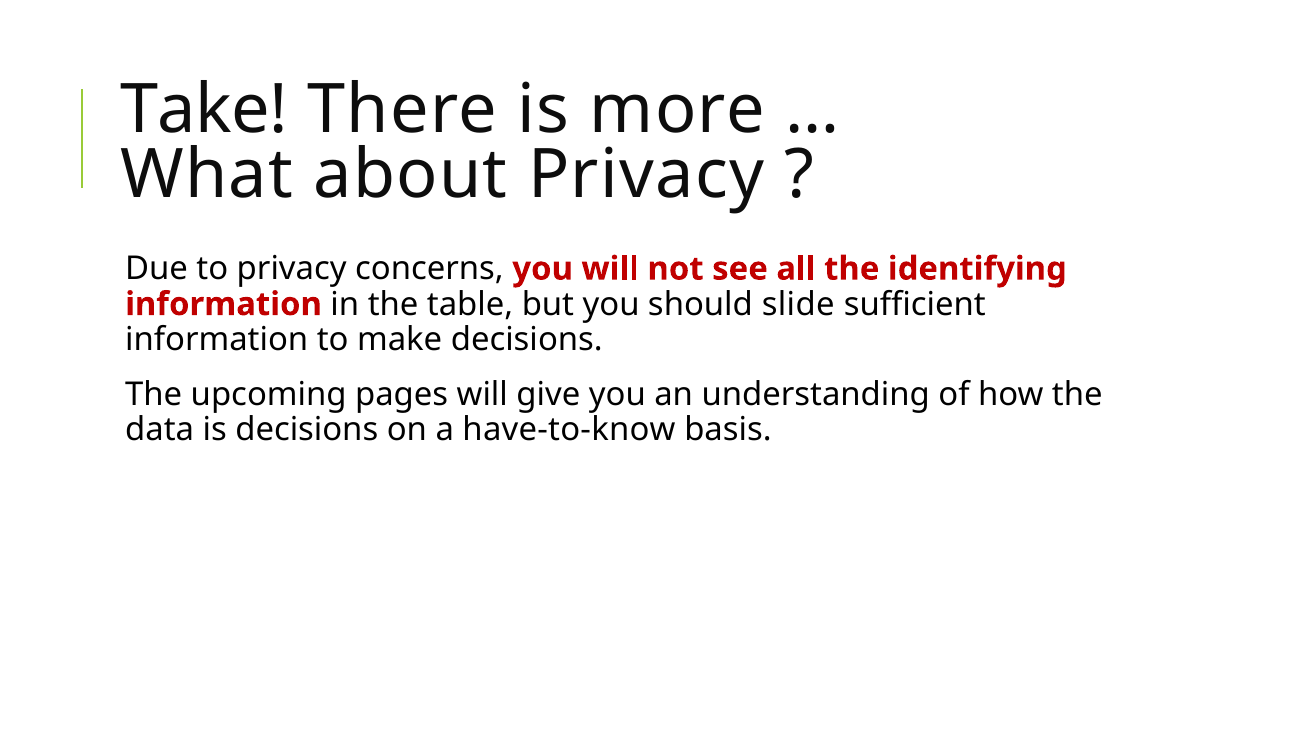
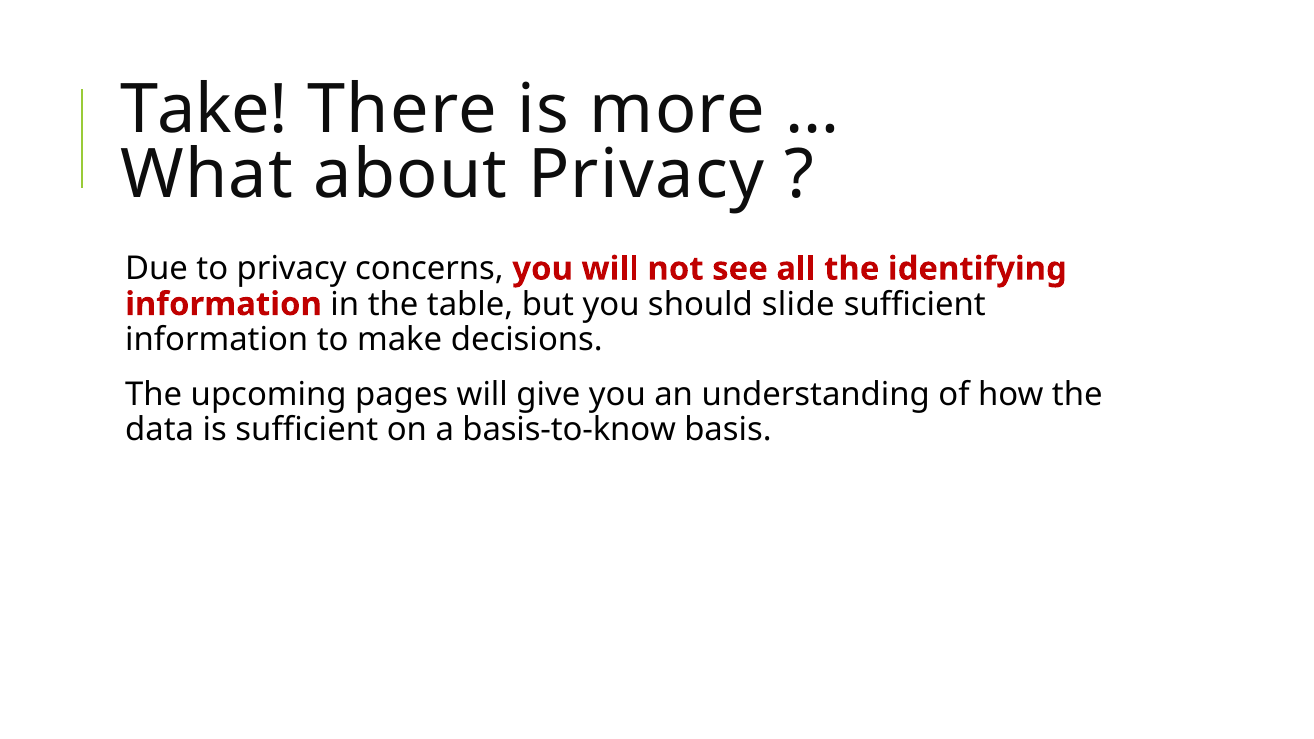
is decisions: decisions -> sufficient
have-to-know: have-to-know -> basis-to-know
